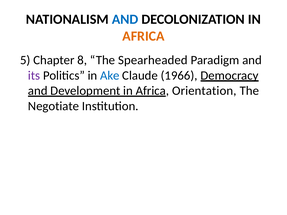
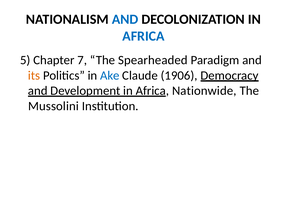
AFRICA at (143, 36) colour: orange -> blue
8: 8 -> 7
its colour: purple -> orange
1966: 1966 -> 1906
Orientation: Orientation -> Nationwide
Negotiate: Negotiate -> Mussolini
